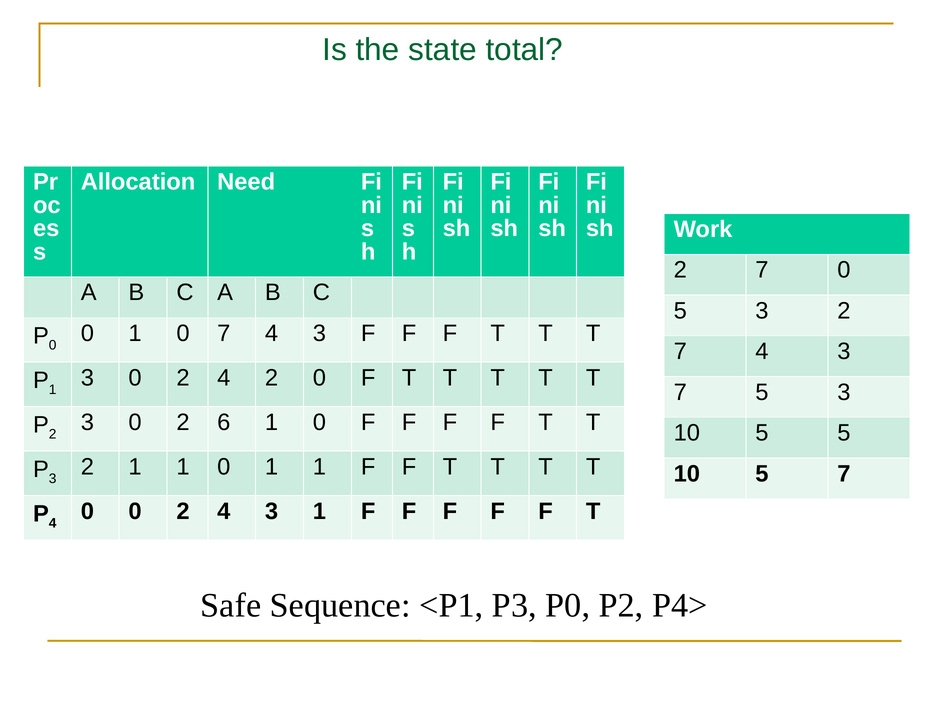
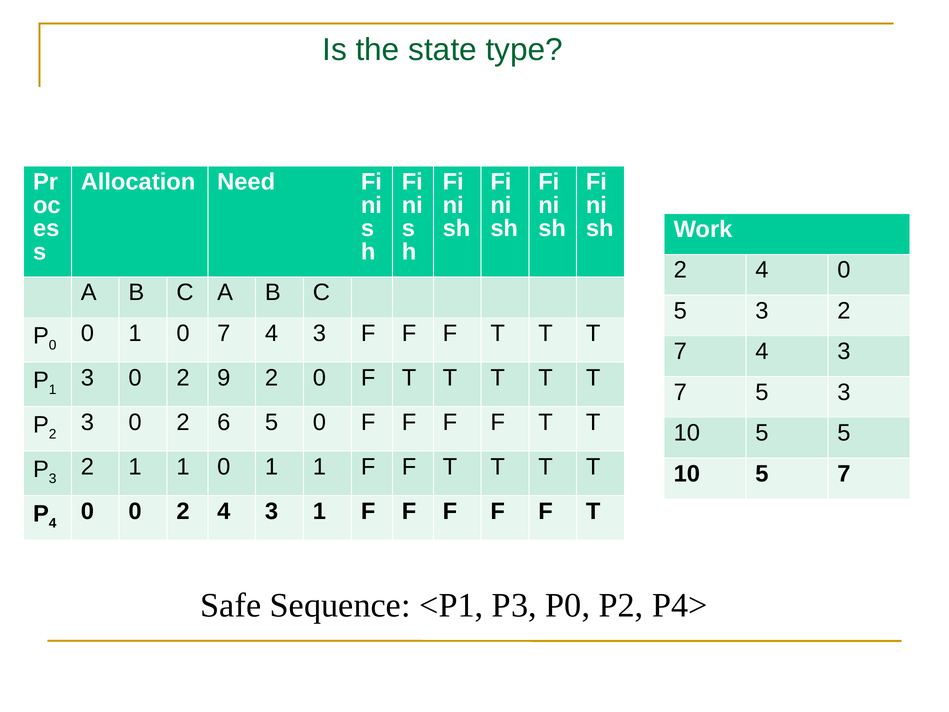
total: total -> type
7 at (762, 270): 7 -> 4
3 0 2 4: 4 -> 9
6 1: 1 -> 5
